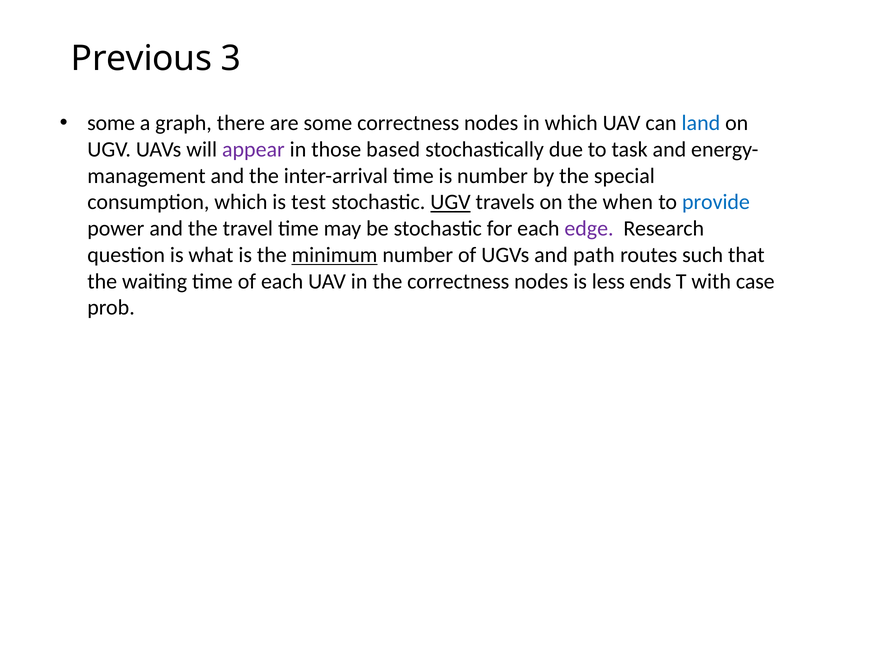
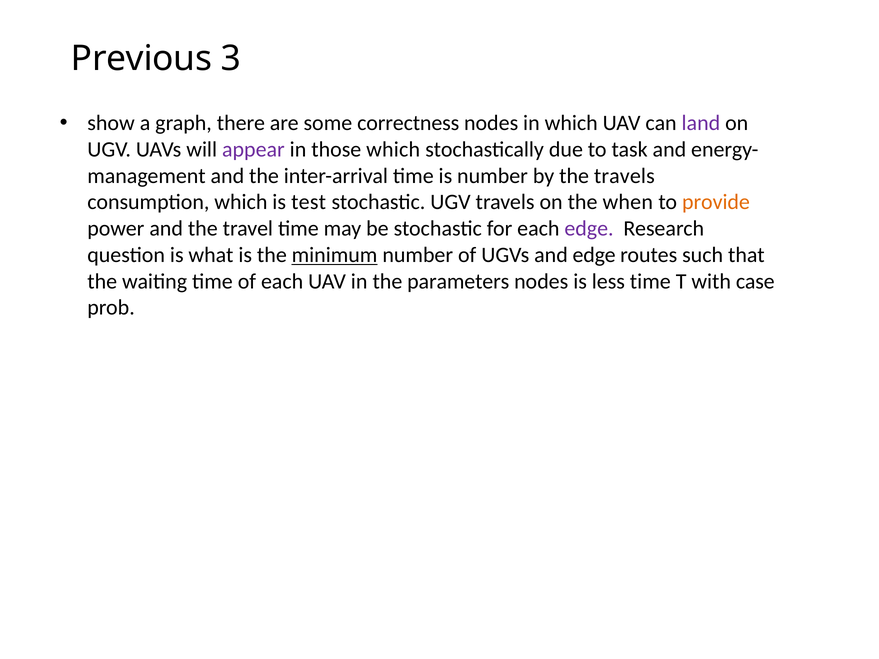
some at (111, 123): some -> show
land colour: blue -> purple
those based: based -> which
the special: special -> travels
UGV at (450, 202) underline: present -> none
provide colour: blue -> orange
and path: path -> edge
the correctness: correctness -> parameters
less ends: ends -> time
